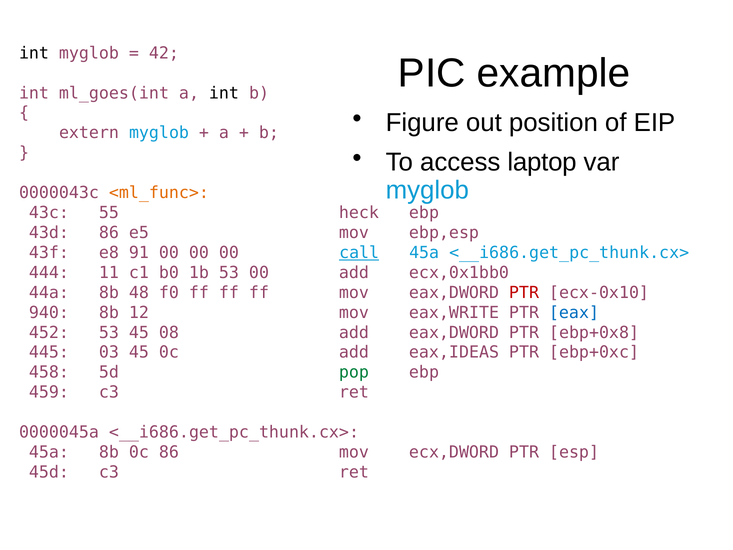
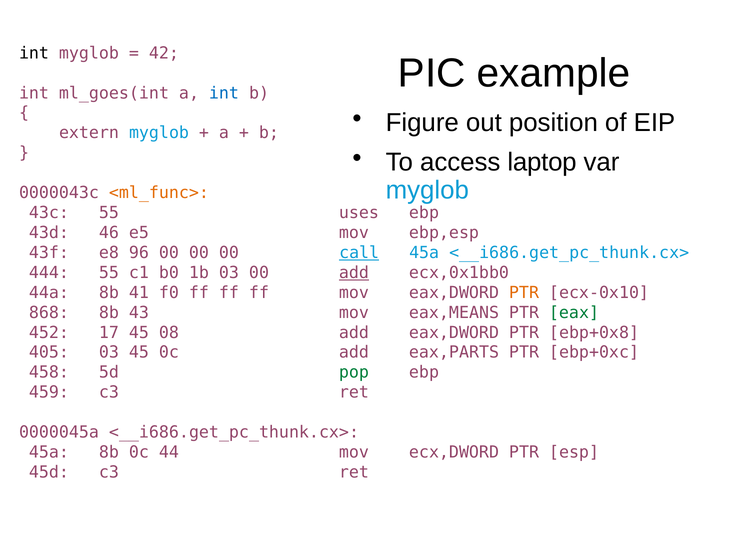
int at (224, 93) colour: black -> blue
heck: heck -> uses
43d 86: 86 -> 46
91: 91 -> 96
444 11: 11 -> 55
1b 53: 53 -> 03
add at (354, 273) underline: none -> present
48: 48 -> 41
PTR at (524, 292) colour: red -> orange
940: 940 -> 868
12: 12 -> 43
eax,WRITE: eax,WRITE -> eax,MEANS
eax colour: blue -> green
452 53: 53 -> 17
445: 445 -> 405
eax,IDEAS: eax,IDEAS -> eax,PARTS
0c 86: 86 -> 44
